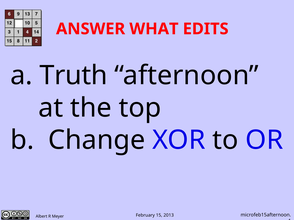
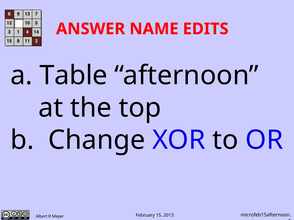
WHAT: WHAT -> NAME
Truth: Truth -> Table
